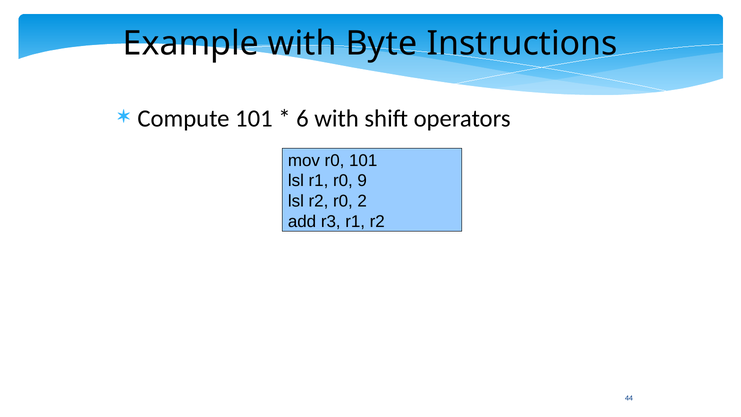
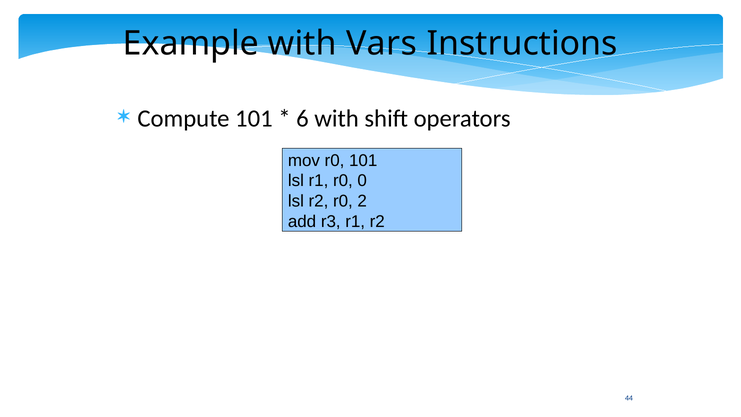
Byte: Byte -> Vars
9: 9 -> 0
